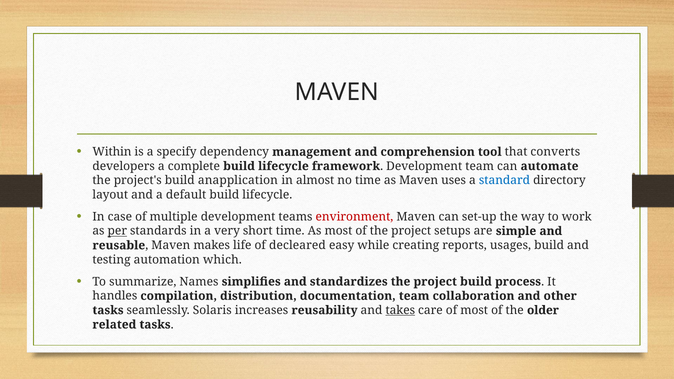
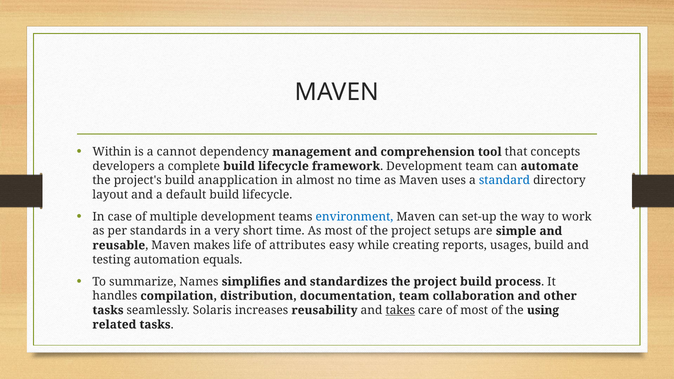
specify: specify -> cannot
converts: converts -> concepts
environment colour: red -> blue
per underline: present -> none
decleared: decleared -> attributes
which: which -> equals
older: older -> using
